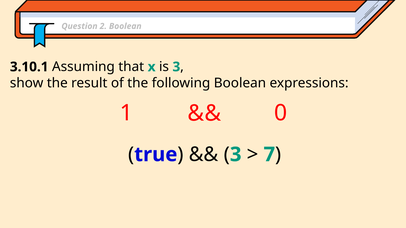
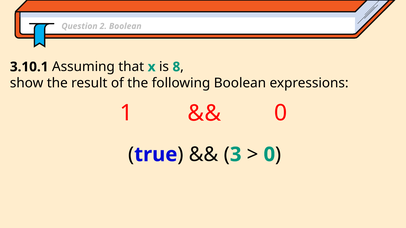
is 3: 3 -> 8
7 at (269, 155): 7 -> 0
